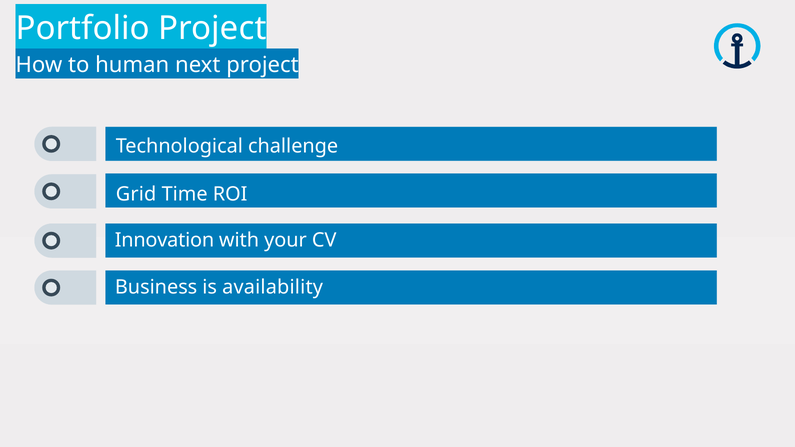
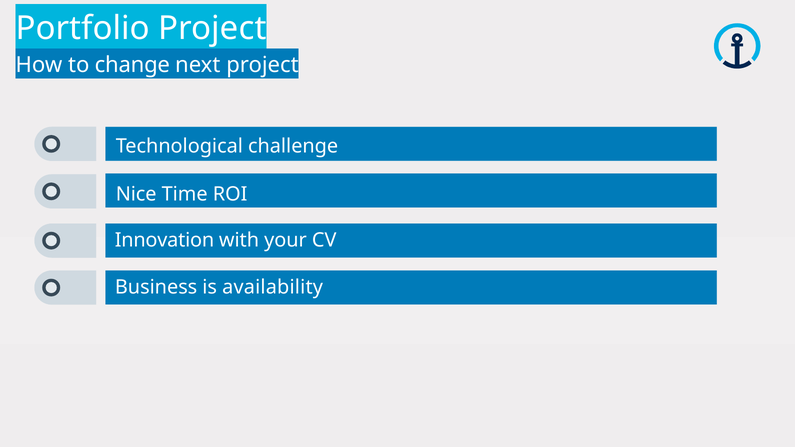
human: human -> change
Grid: Grid -> Nice
